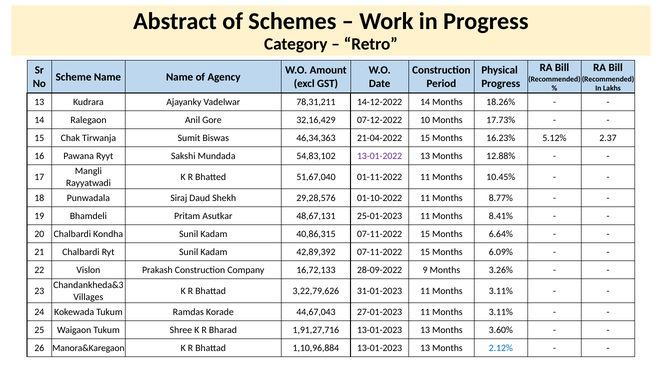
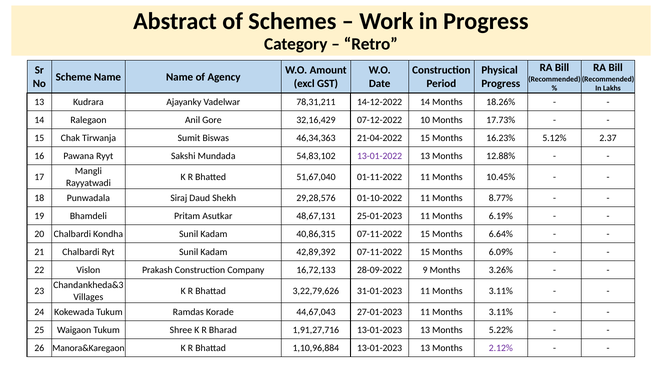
8.41%: 8.41% -> 6.19%
3.60%: 3.60% -> 5.22%
2.12% colour: blue -> purple
